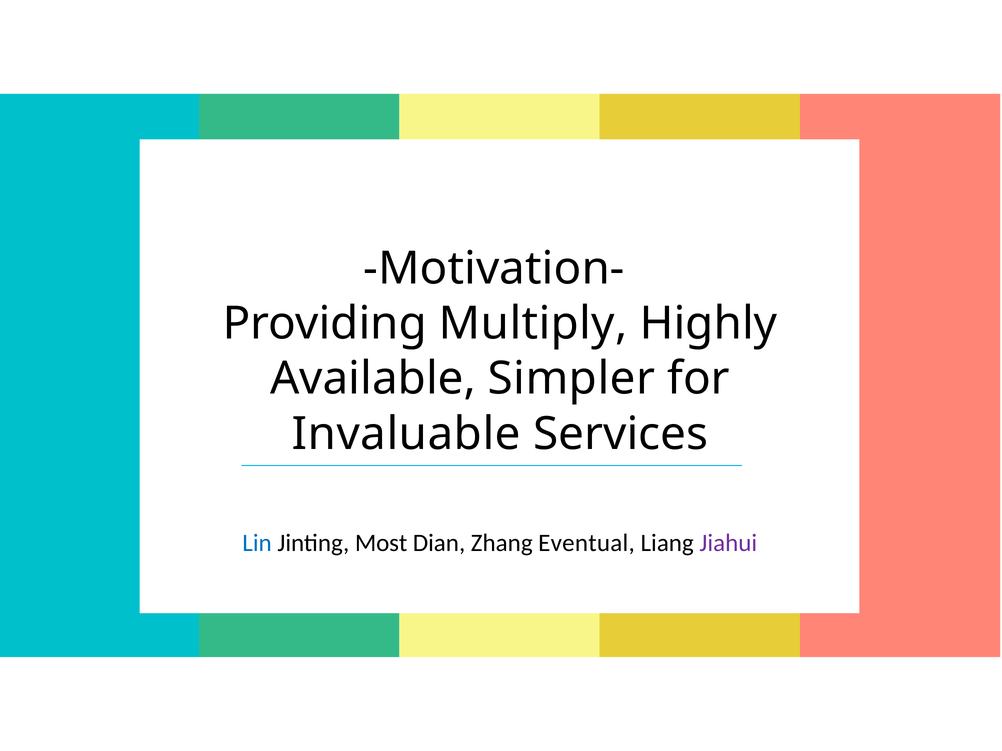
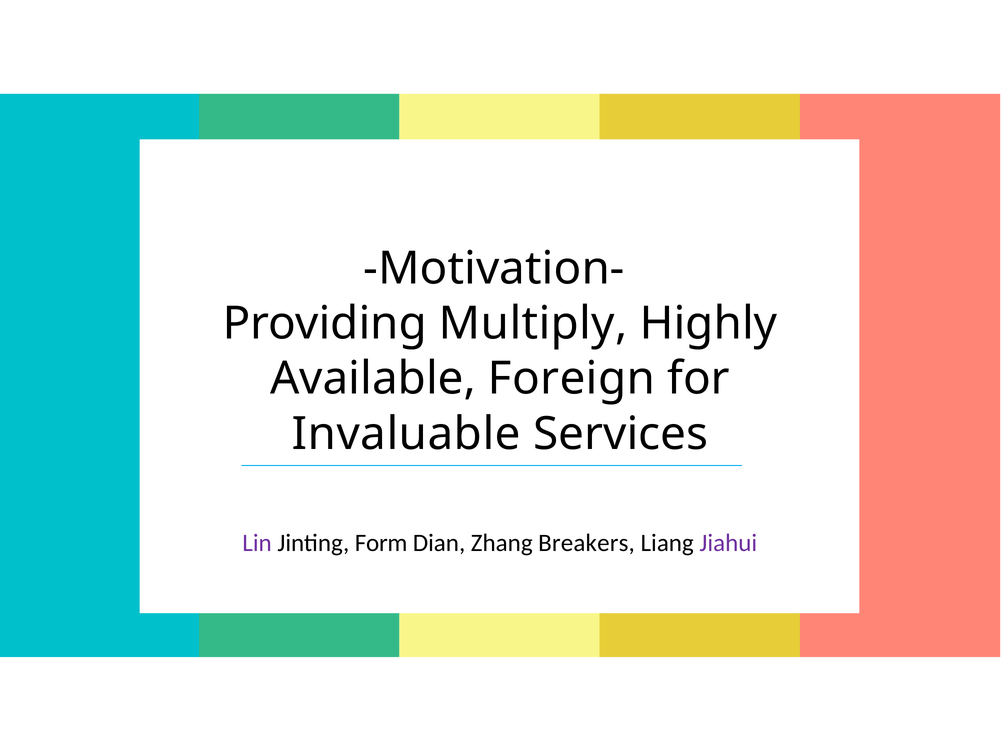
Simpler: Simpler -> Foreign
Lin colour: blue -> purple
Most: Most -> Form
Eventual: Eventual -> Breakers
